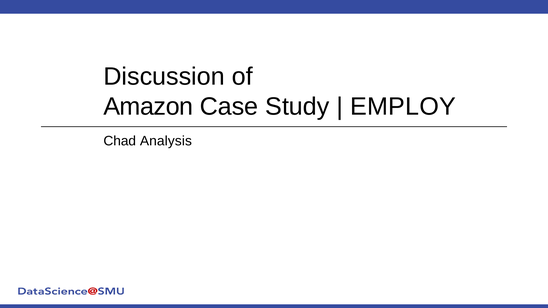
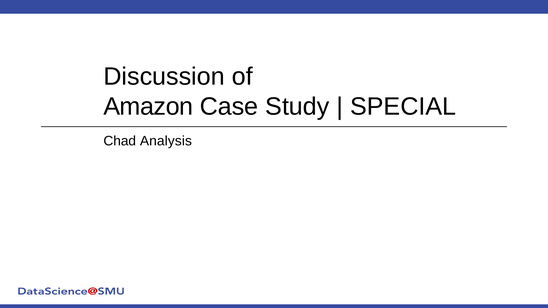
EMPLOY: EMPLOY -> SPECIAL
